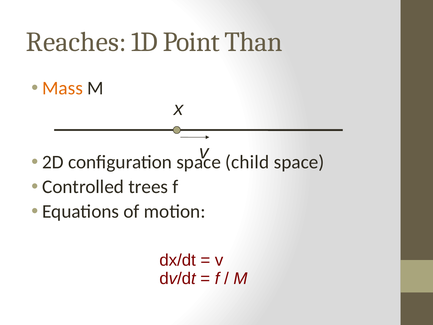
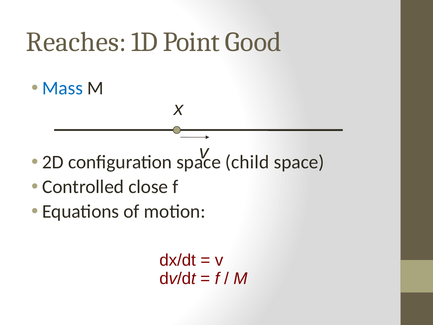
Than: Than -> Good
Mass colour: orange -> blue
trees: trees -> close
